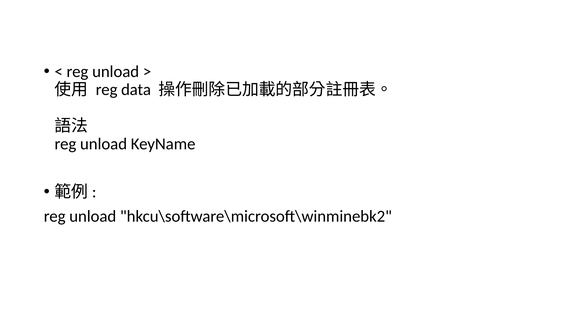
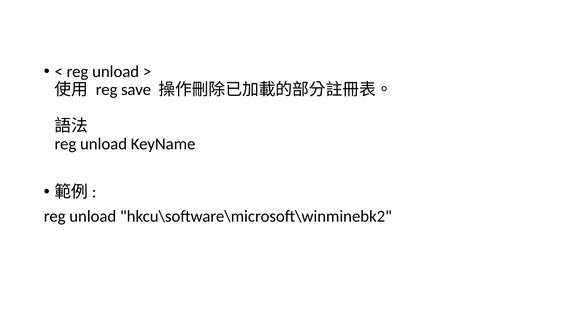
data: data -> save
